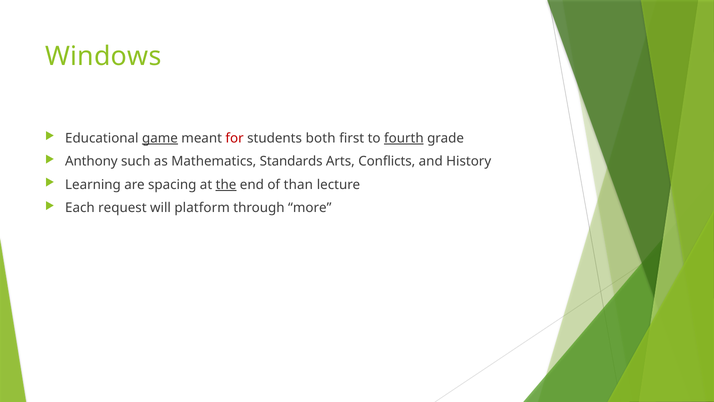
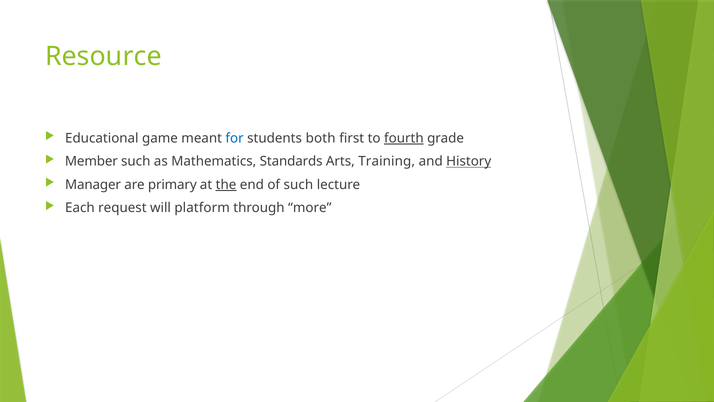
Windows: Windows -> Resource
game underline: present -> none
for colour: red -> blue
Anthony: Anthony -> Member
Conflicts: Conflicts -> Training
History underline: none -> present
Learning: Learning -> Manager
spacing: spacing -> primary
of than: than -> such
